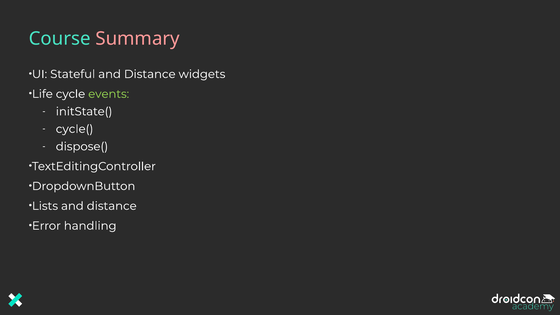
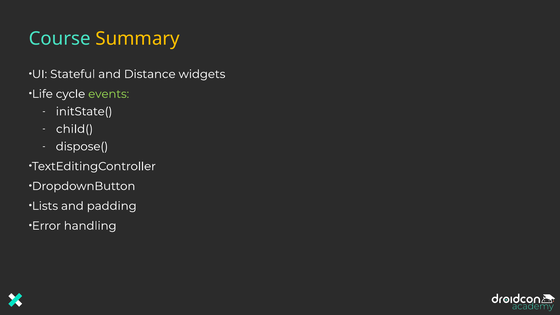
Summary colour: pink -> yellow
cycle(: cycle( -> child(
Lists and distance: distance -> padding
